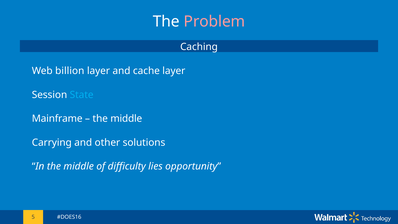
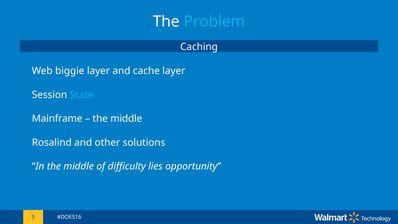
Problem colour: pink -> light blue
billion: billion -> biggie
Carrying: Carrying -> Rosalind
